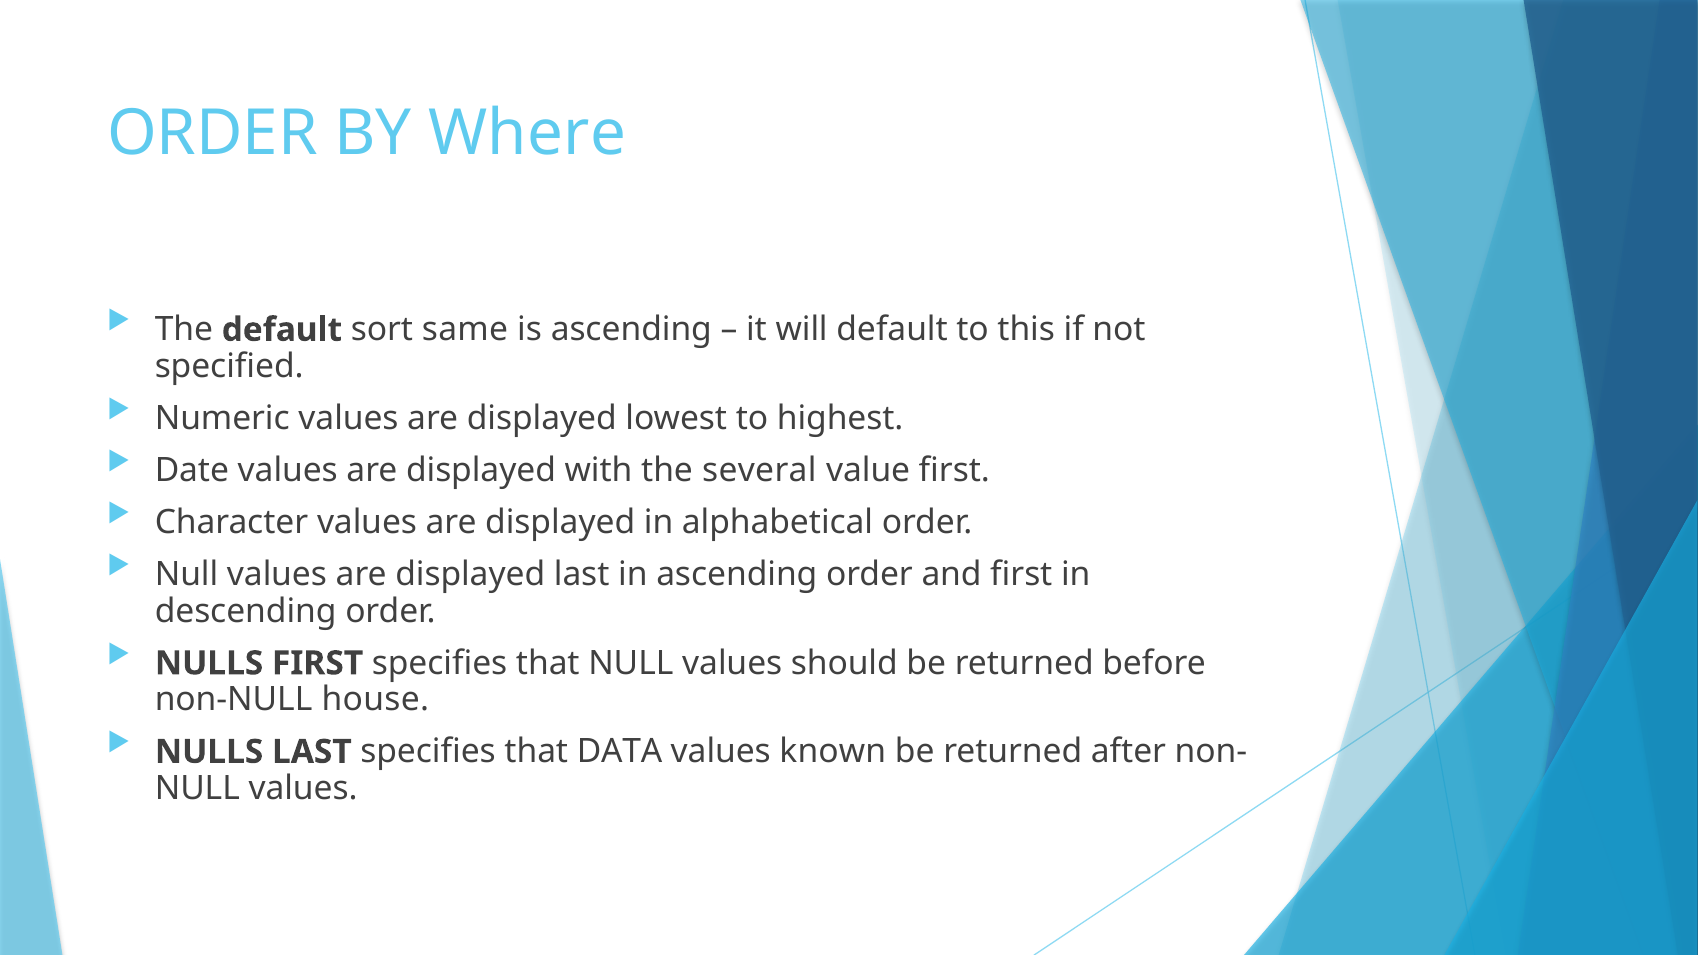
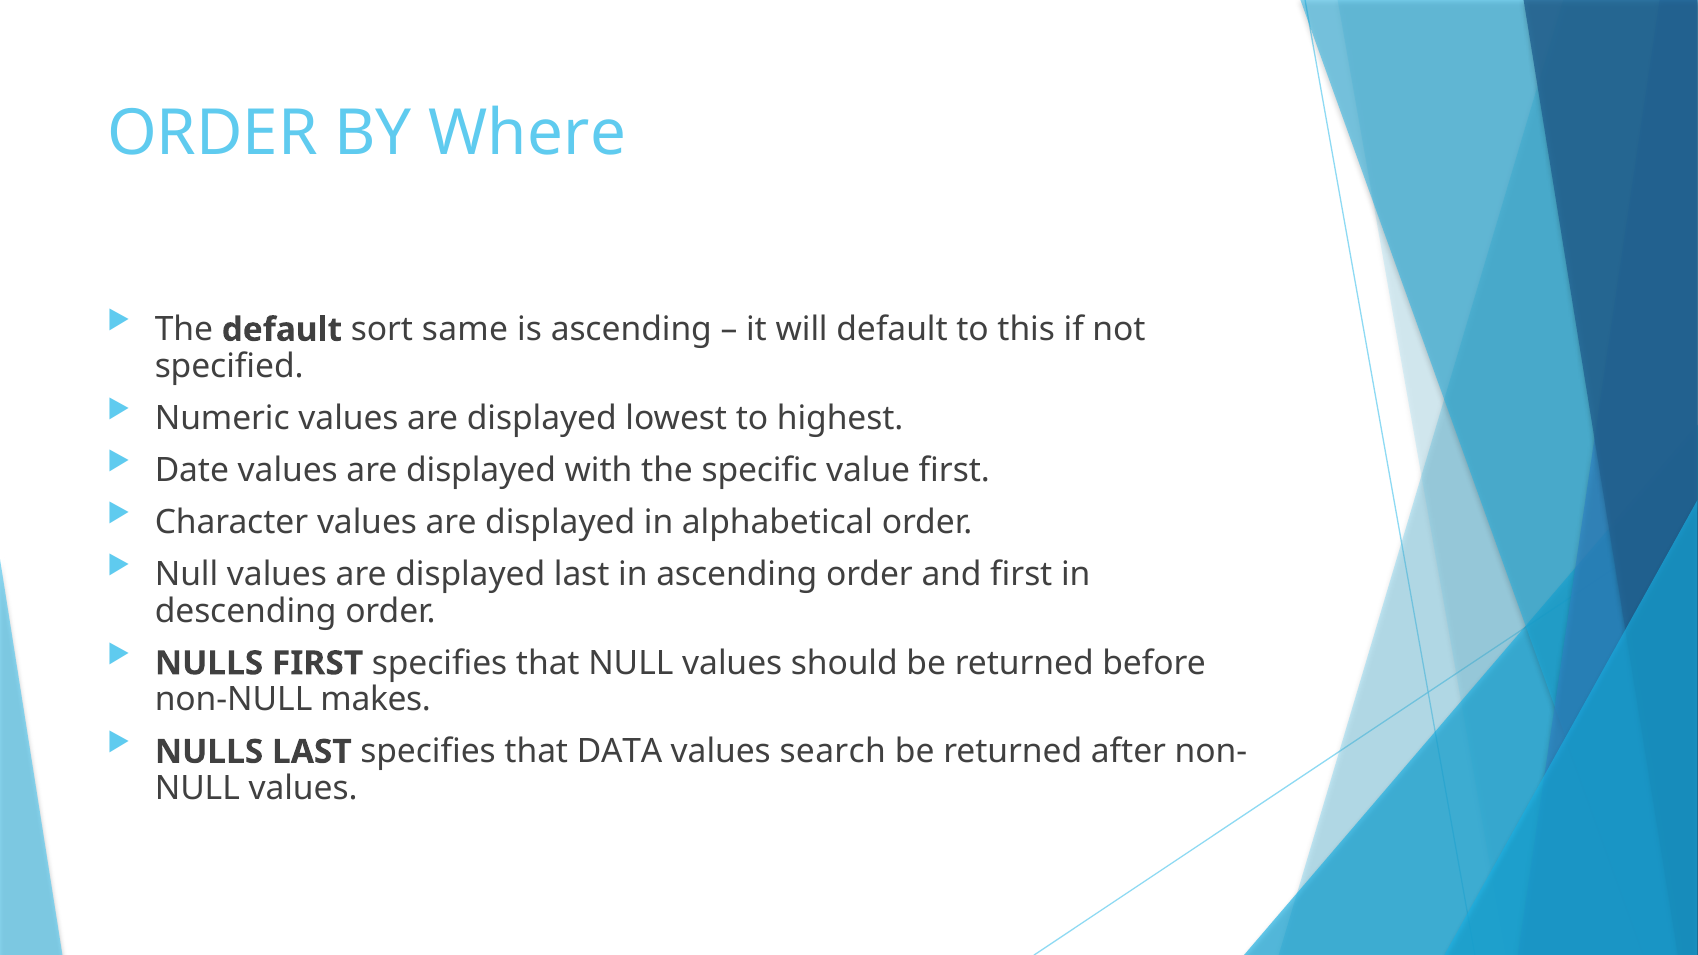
several: several -> specific
house: house -> makes
known: known -> search
